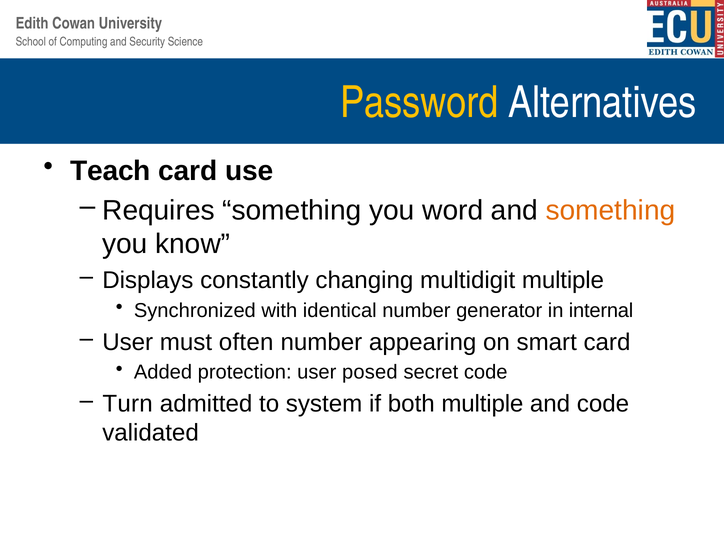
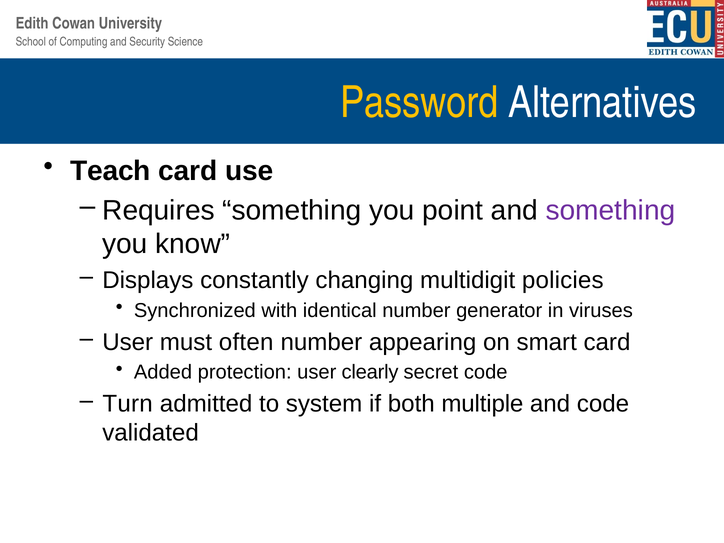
word: word -> point
something at (611, 210) colour: orange -> purple
multidigit multiple: multiple -> policies
internal: internal -> viruses
posed: posed -> clearly
